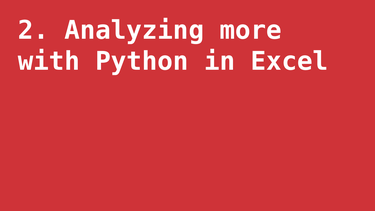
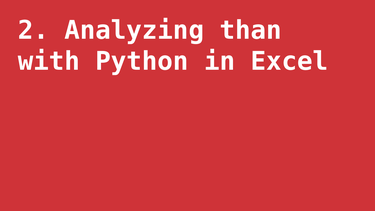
more: more -> than
